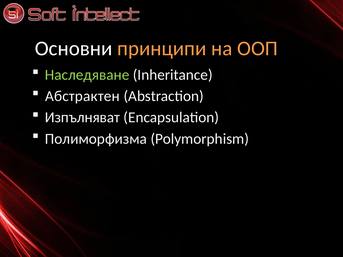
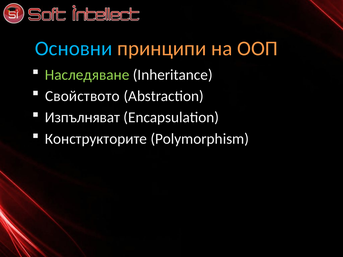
Основни colour: white -> light blue
Абстрактен: Абстрактен -> Свойството
Полиморфизма: Полиморфизма -> Конструкторите
